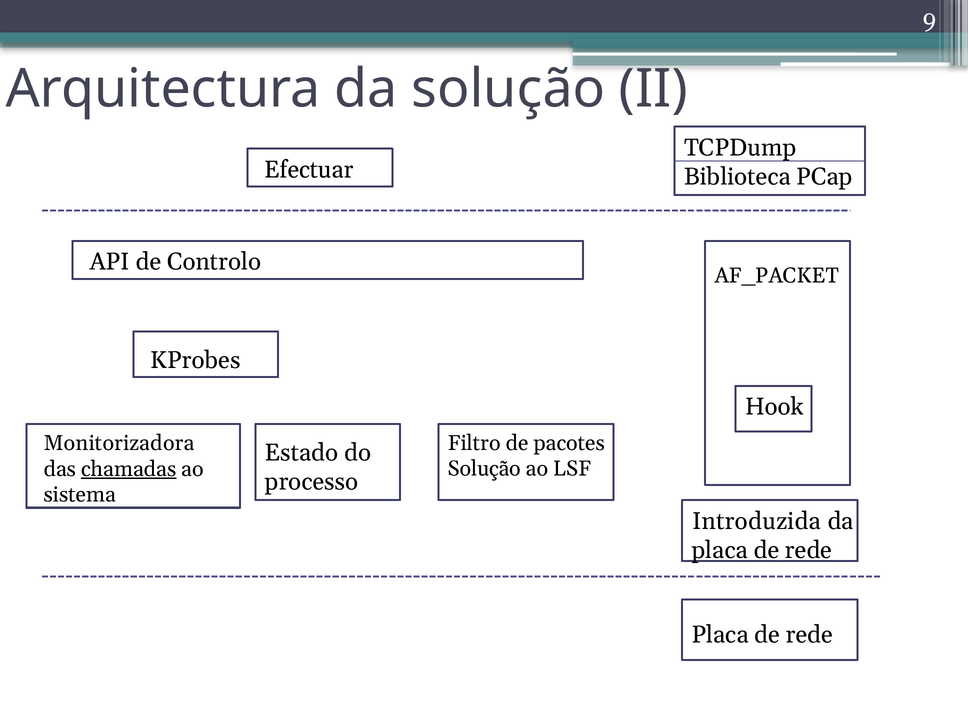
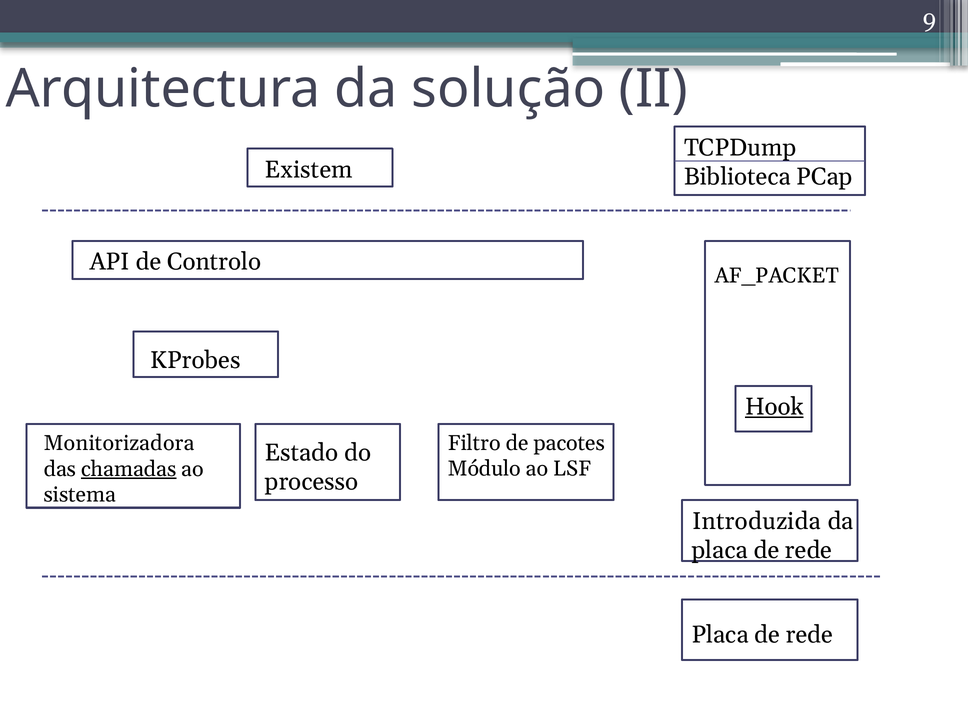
Efectuar: Efectuar -> Existem
Hook underline: none -> present
Solução at (484, 469): Solução -> Módulo
